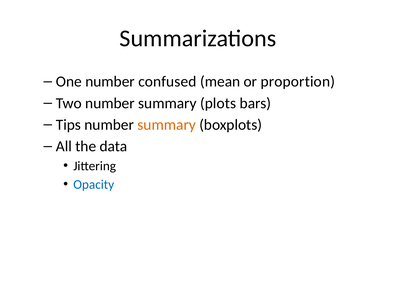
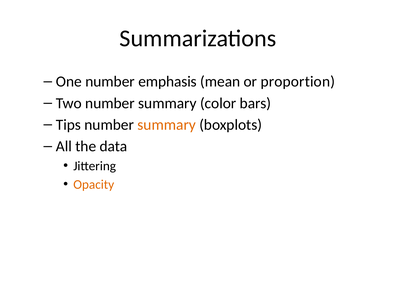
confused: confused -> emphasis
plots: plots -> color
Opacity colour: blue -> orange
